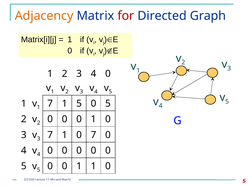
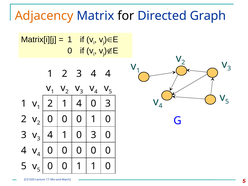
for colour: red -> black
3 4 0: 0 -> 4
7 at (50, 104): 7 -> 2
1 5: 5 -> 4
5 at (108, 104): 5 -> 3
7 at (50, 135): 7 -> 4
7 at (93, 135): 7 -> 3
